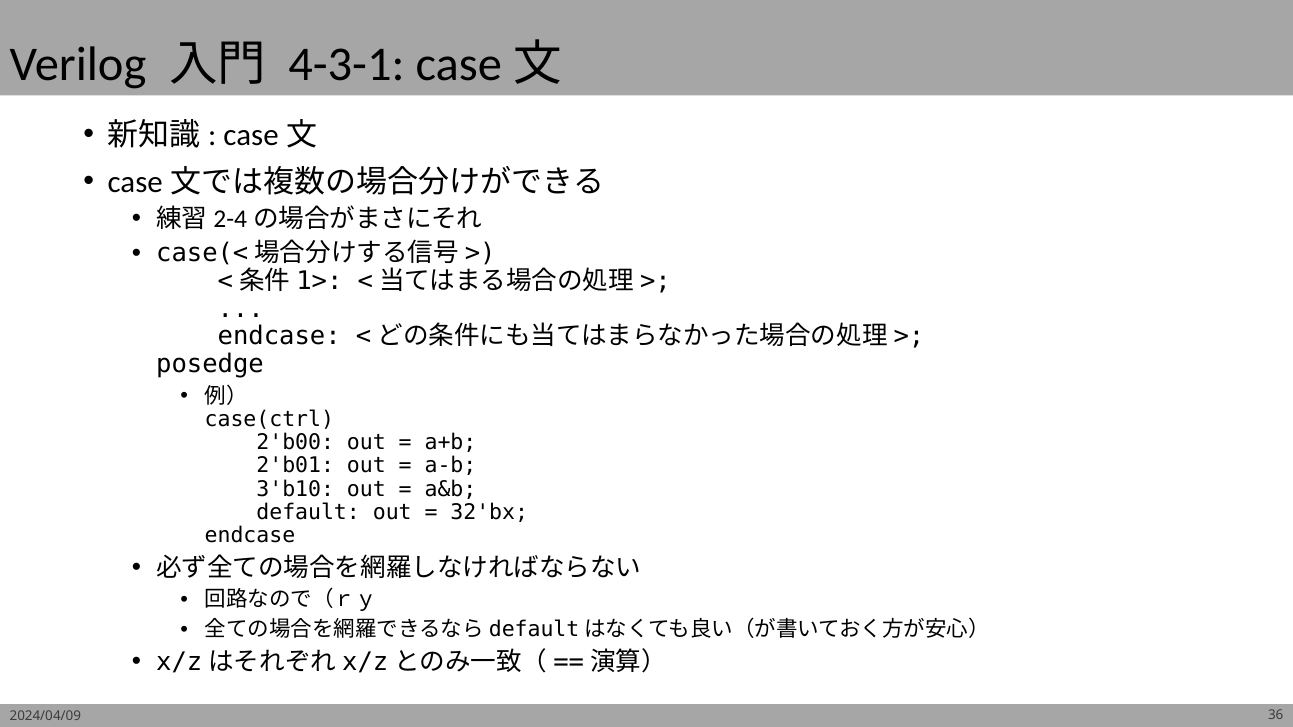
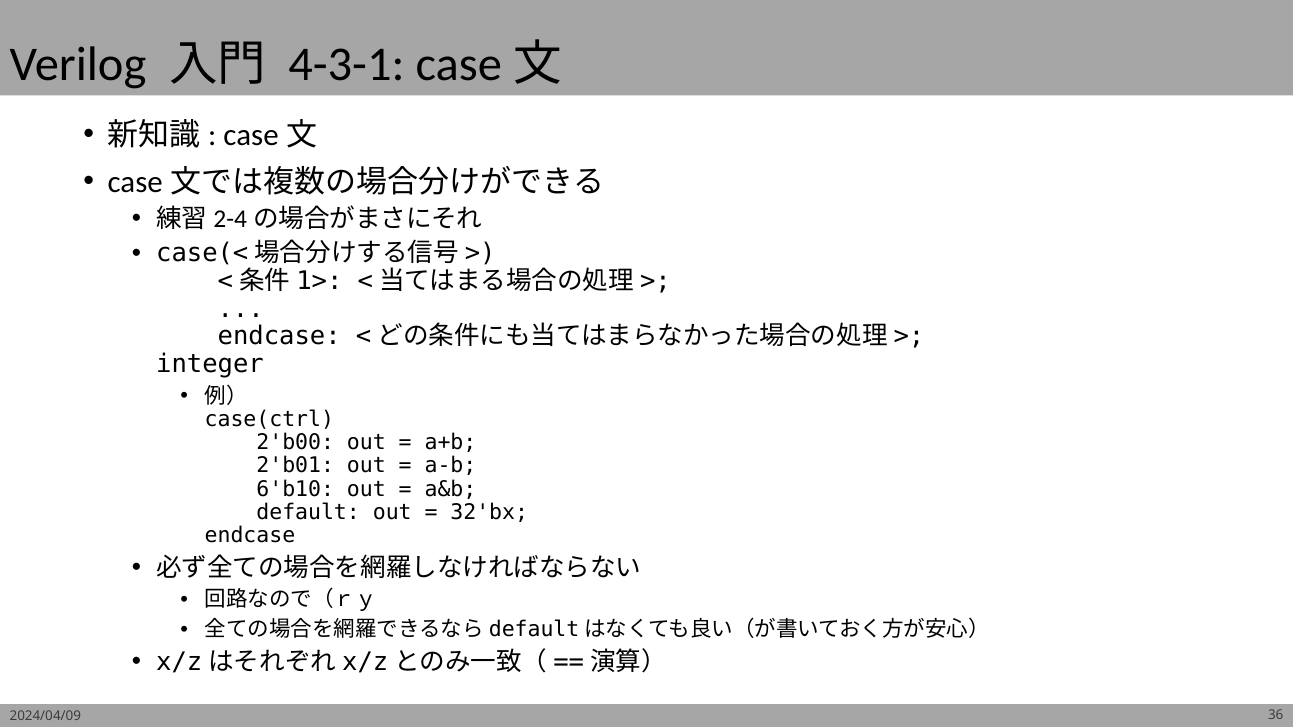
posedge: posedge -> integer
3'b10: 3'b10 -> 6'b10
